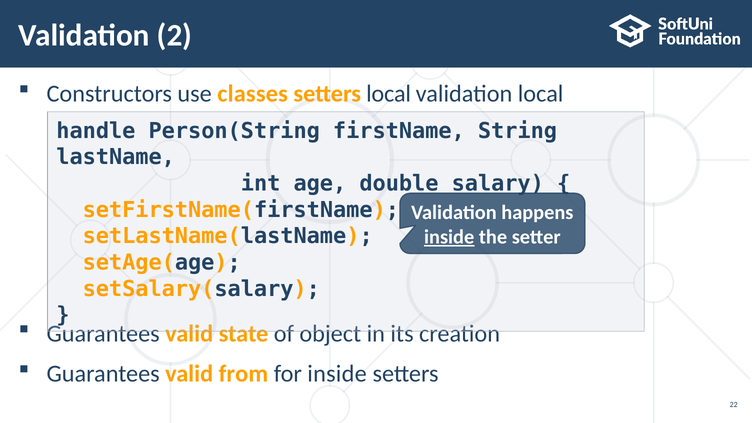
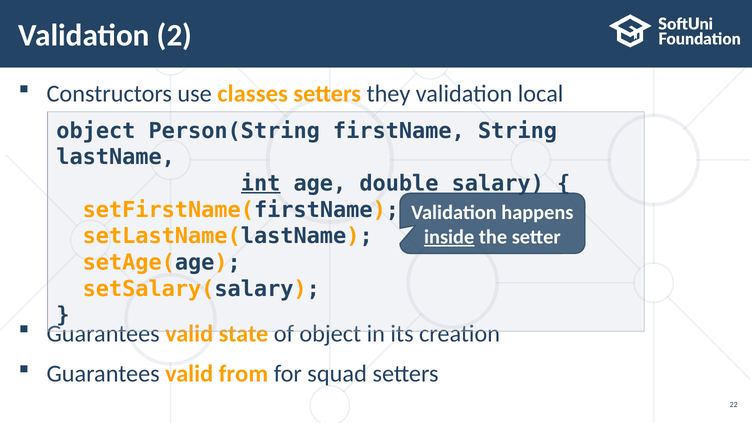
setters local: local -> they
handle at (96, 131): handle -> object
int underline: none -> present
for inside: inside -> squad
